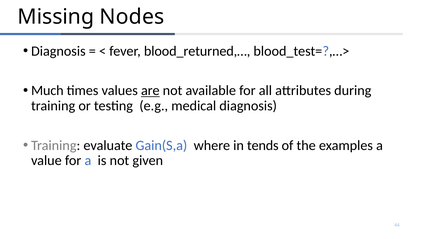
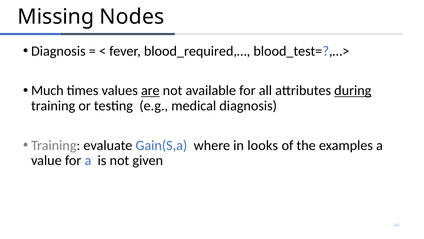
blood_returned,…: blood_returned,… -> blood_required,…
during underline: none -> present
tends: tends -> looks
